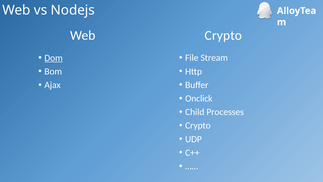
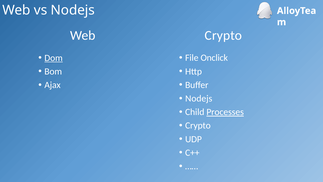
Stream: Stream -> Onclick
Onclick at (199, 98): Onclick -> Nodejs
Processes underline: none -> present
